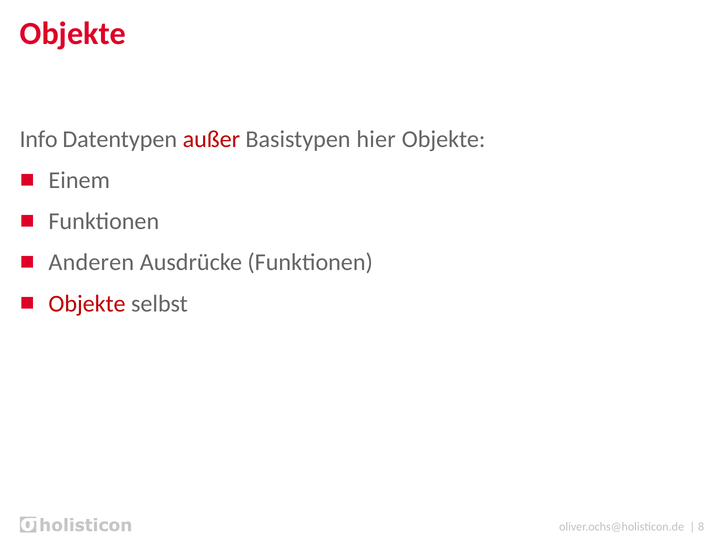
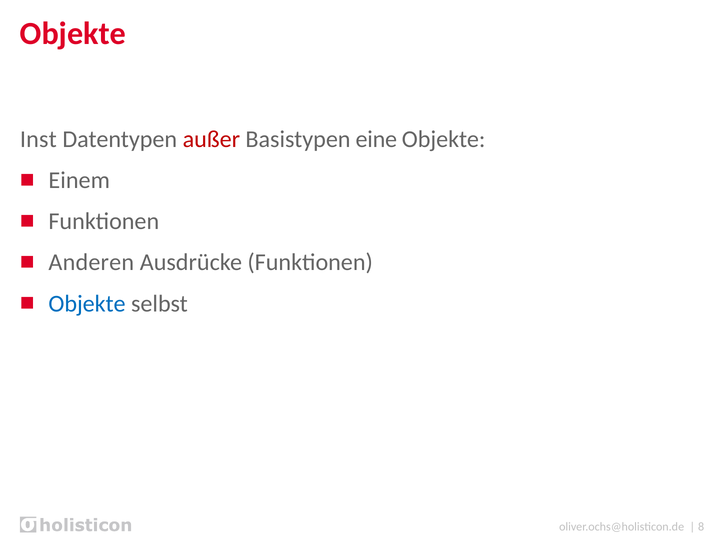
Info: Info -> Inst
hier: hier -> eine
Objekte at (87, 304) colour: red -> blue
